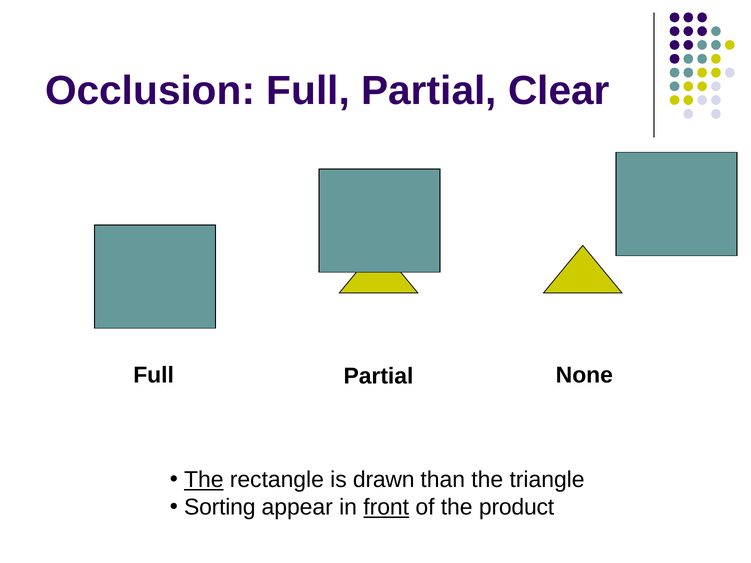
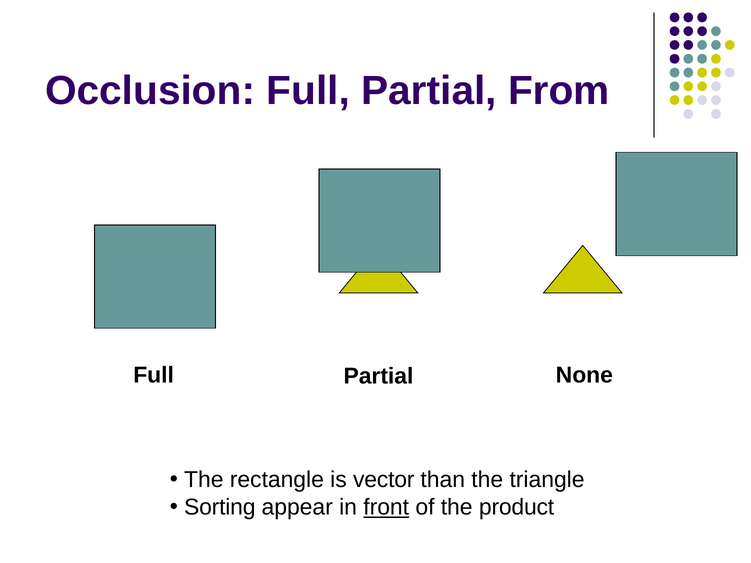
Clear: Clear -> From
The at (204, 480) underline: present -> none
drawn: drawn -> vector
